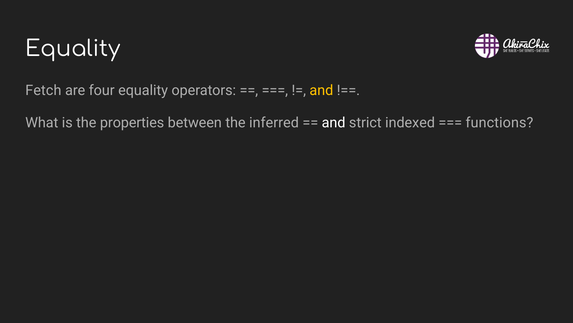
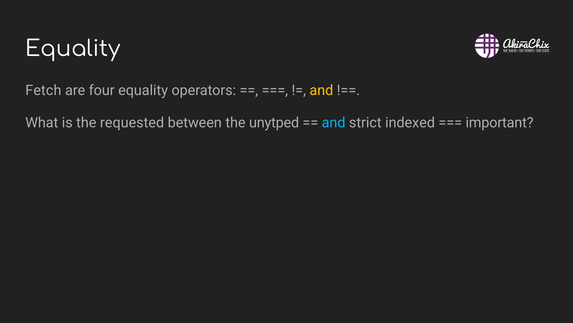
properties: properties -> requested
inferred: inferred -> unytped
and at (334, 123) colour: white -> light blue
functions: functions -> important
